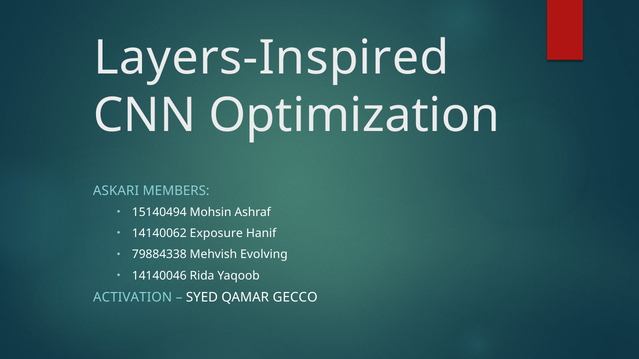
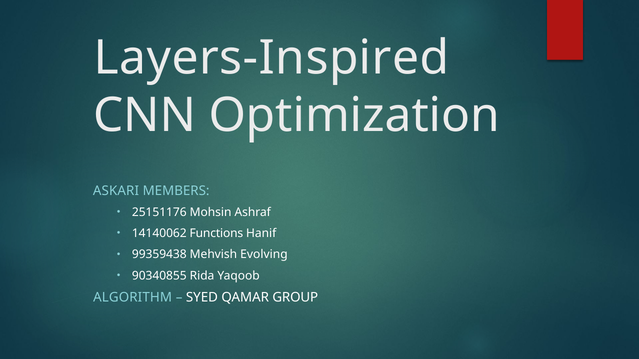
15140494: 15140494 -> 25151176
Exposure: Exposure -> Functions
79884338: 79884338 -> 99359438
14140046: 14140046 -> 90340855
ACTIVATION: ACTIVATION -> ALGORITHM
GECCO: GECCO -> GROUP
